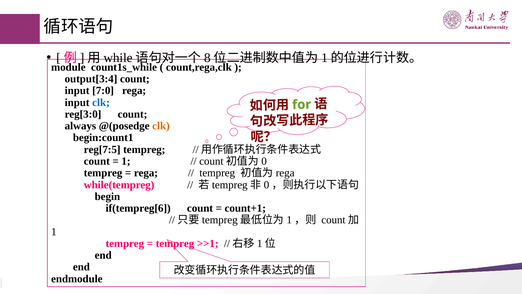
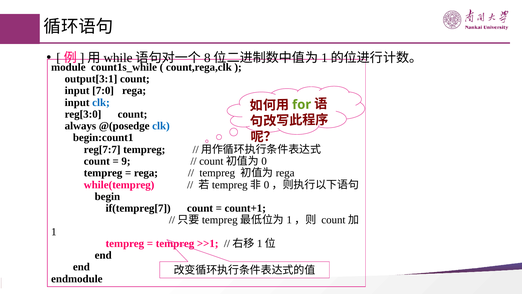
output[3:4: output[3:4 -> output[3:1
clk at (161, 126) colour: orange -> blue
reg[7:5: reg[7:5 -> reg[7:7
1 at (126, 161): 1 -> 9
if(tempreg[6: if(tempreg[6 -> if(tempreg[7
